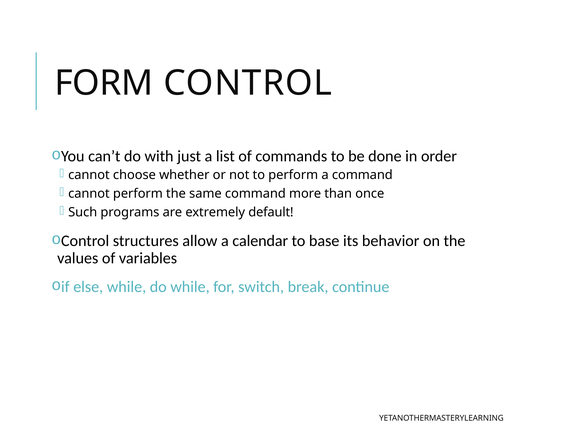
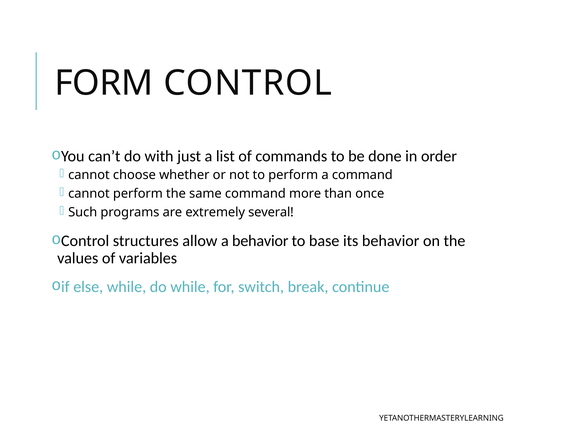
default: default -> several
a calendar: calendar -> behavior
